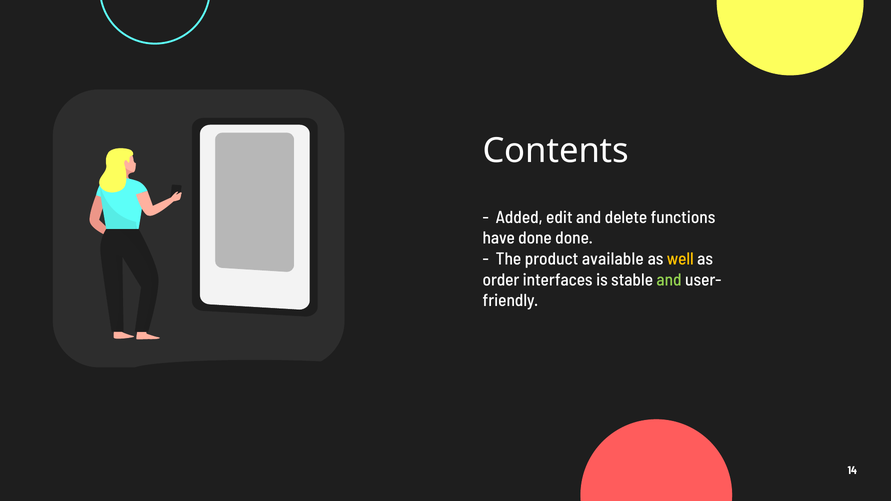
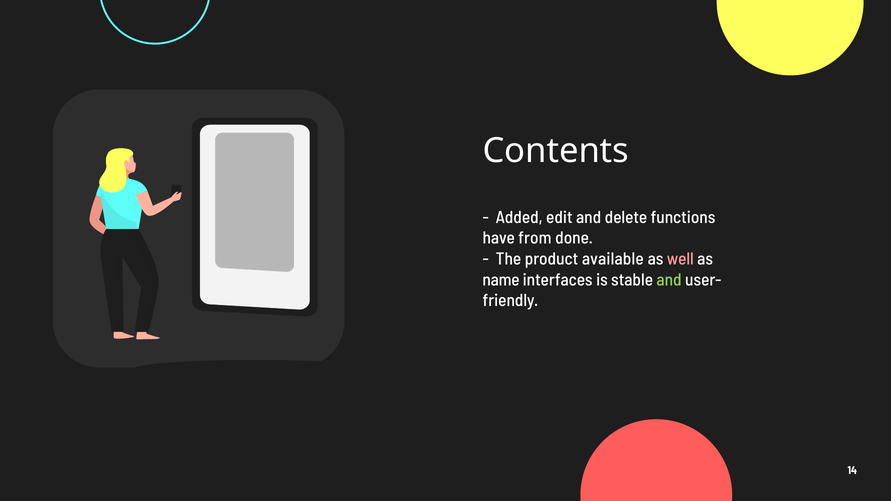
have done: done -> from
well colour: yellow -> pink
order: order -> name
